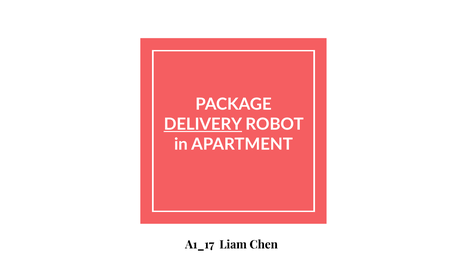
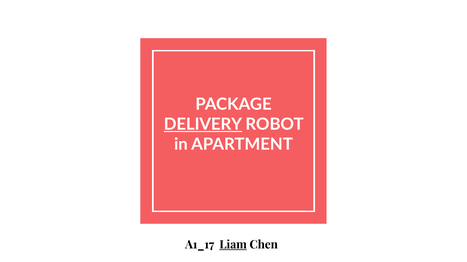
Liam underline: none -> present
